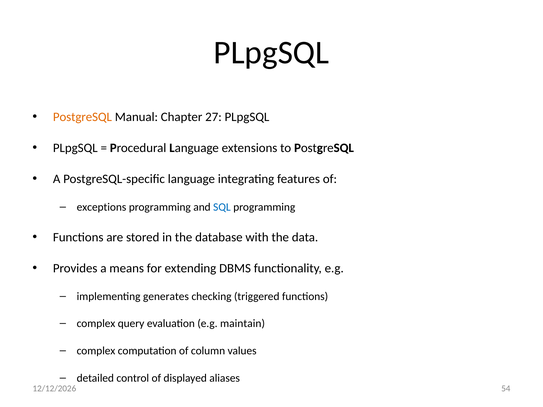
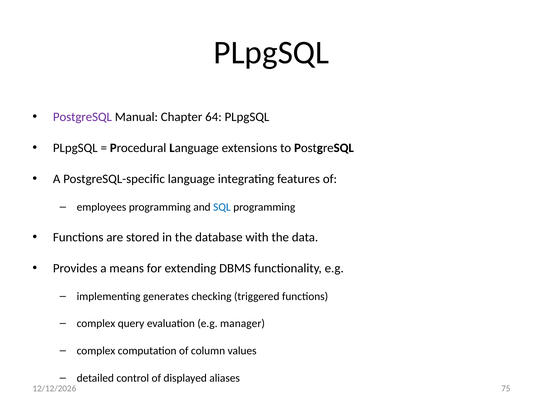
PostgreSQL at (82, 117) colour: orange -> purple
27: 27 -> 64
exceptions: exceptions -> employees
maintain: maintain -> manager
54: 54 -> 75
